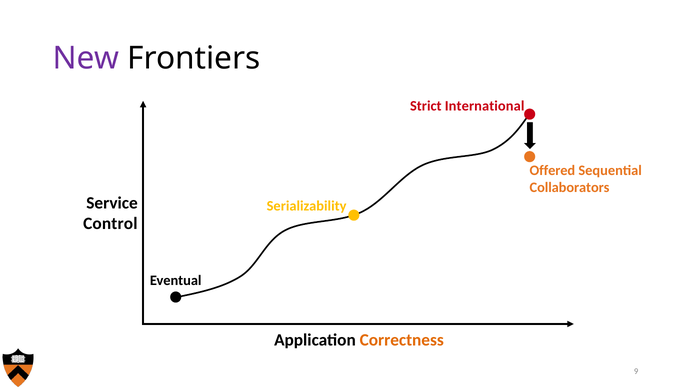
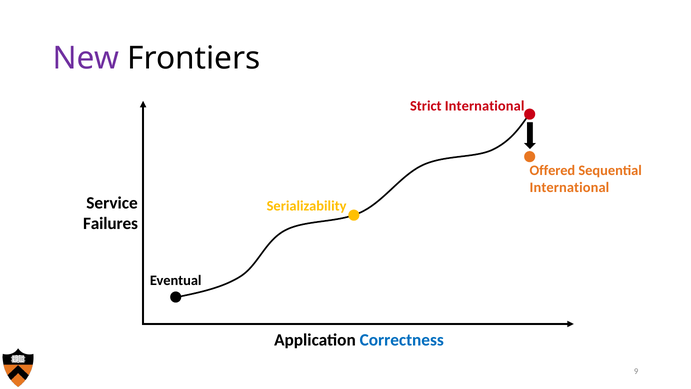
Collaborators at (570, 187): Collaborators -> International
Control: Control -> Failures
Correctness colour: orange -> blue
